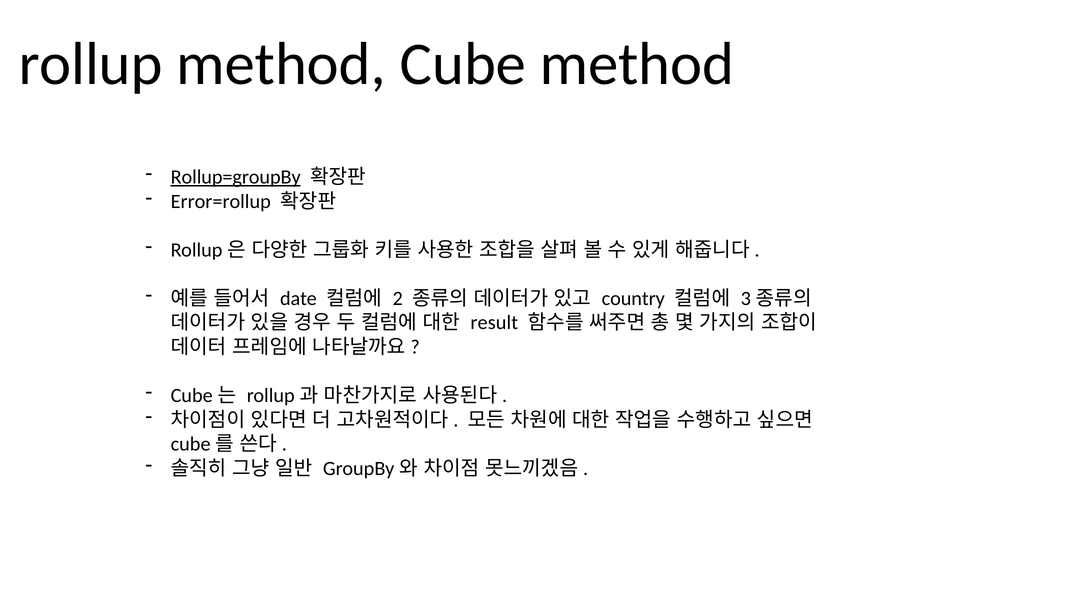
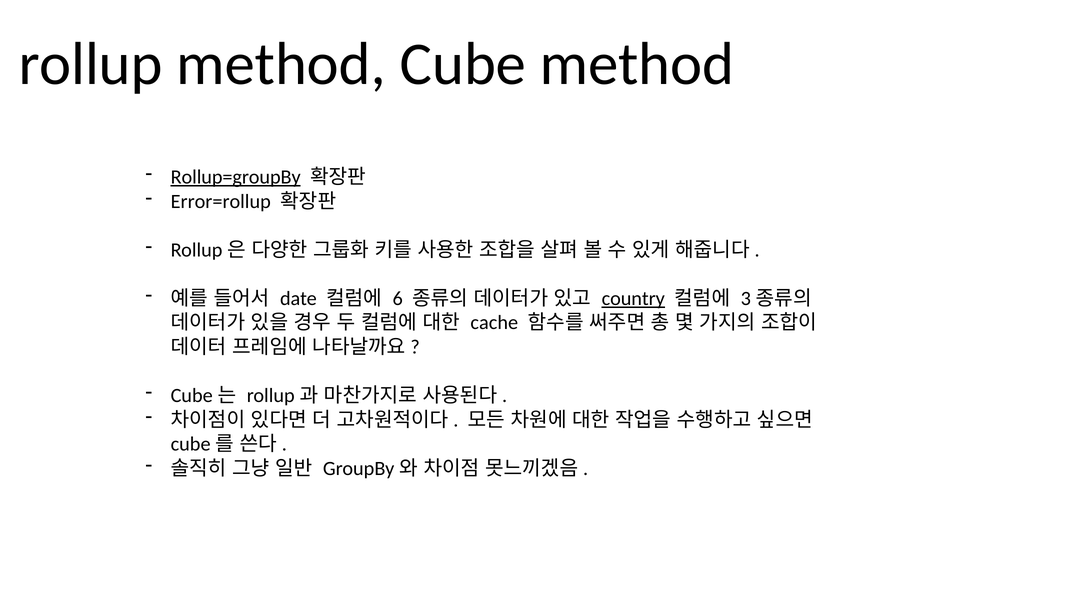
2: 2 -> 6
country underline: none -> present
result: result -> cache
